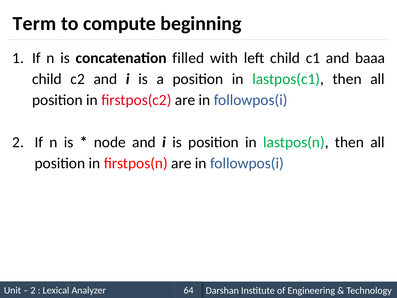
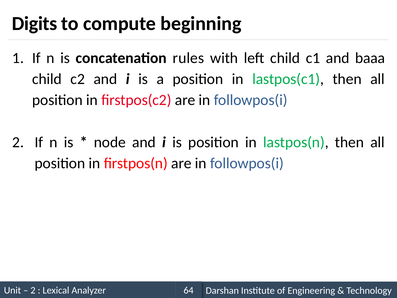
Term: Term -> Digits
filled: filled -> rules
